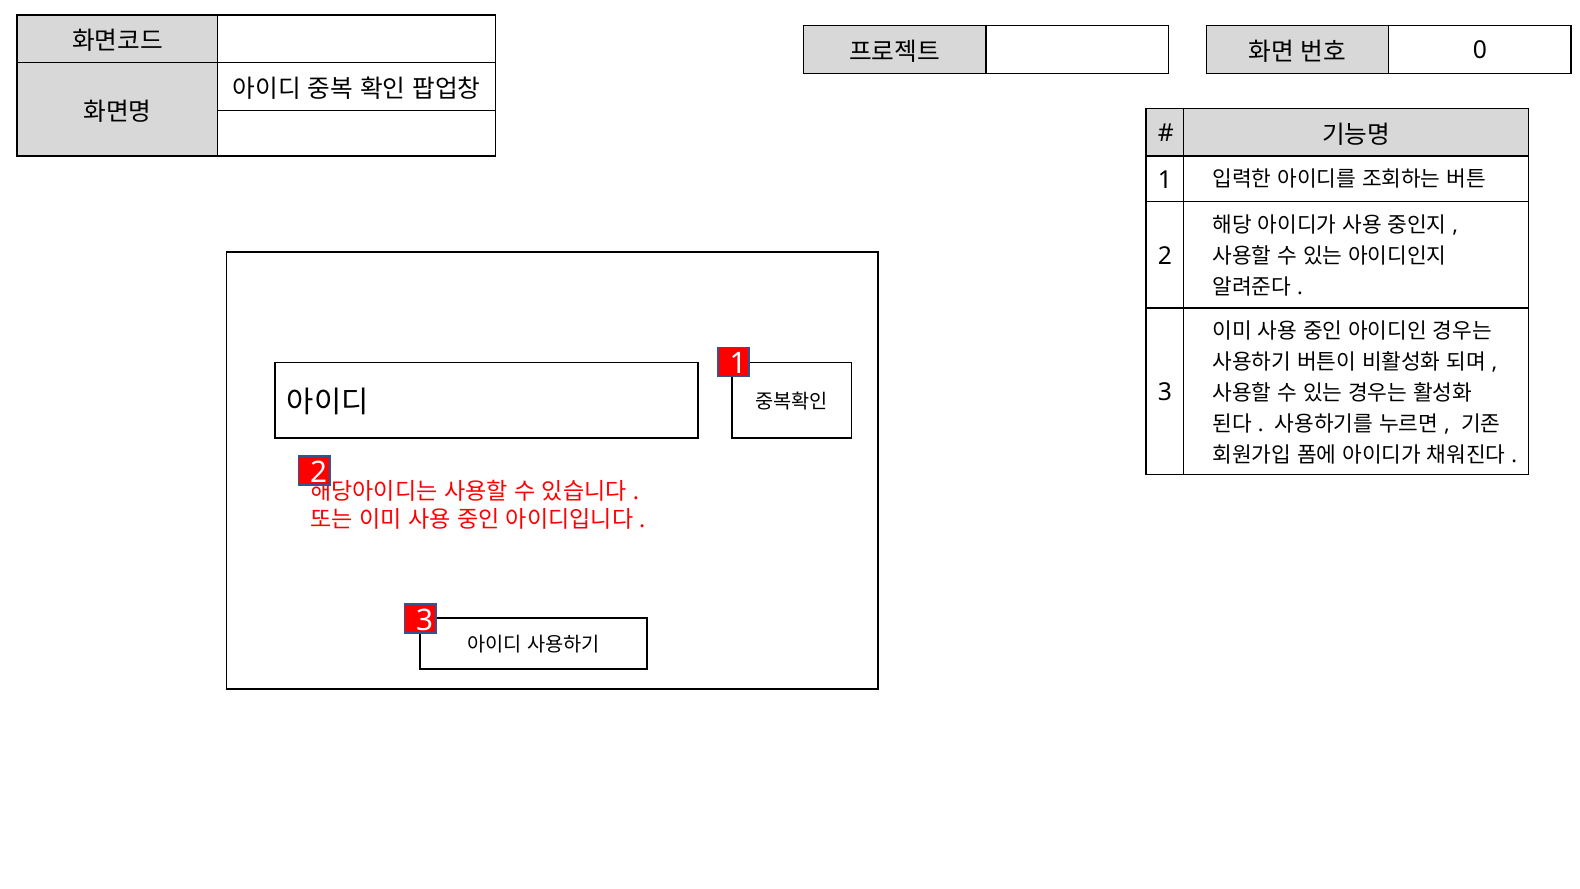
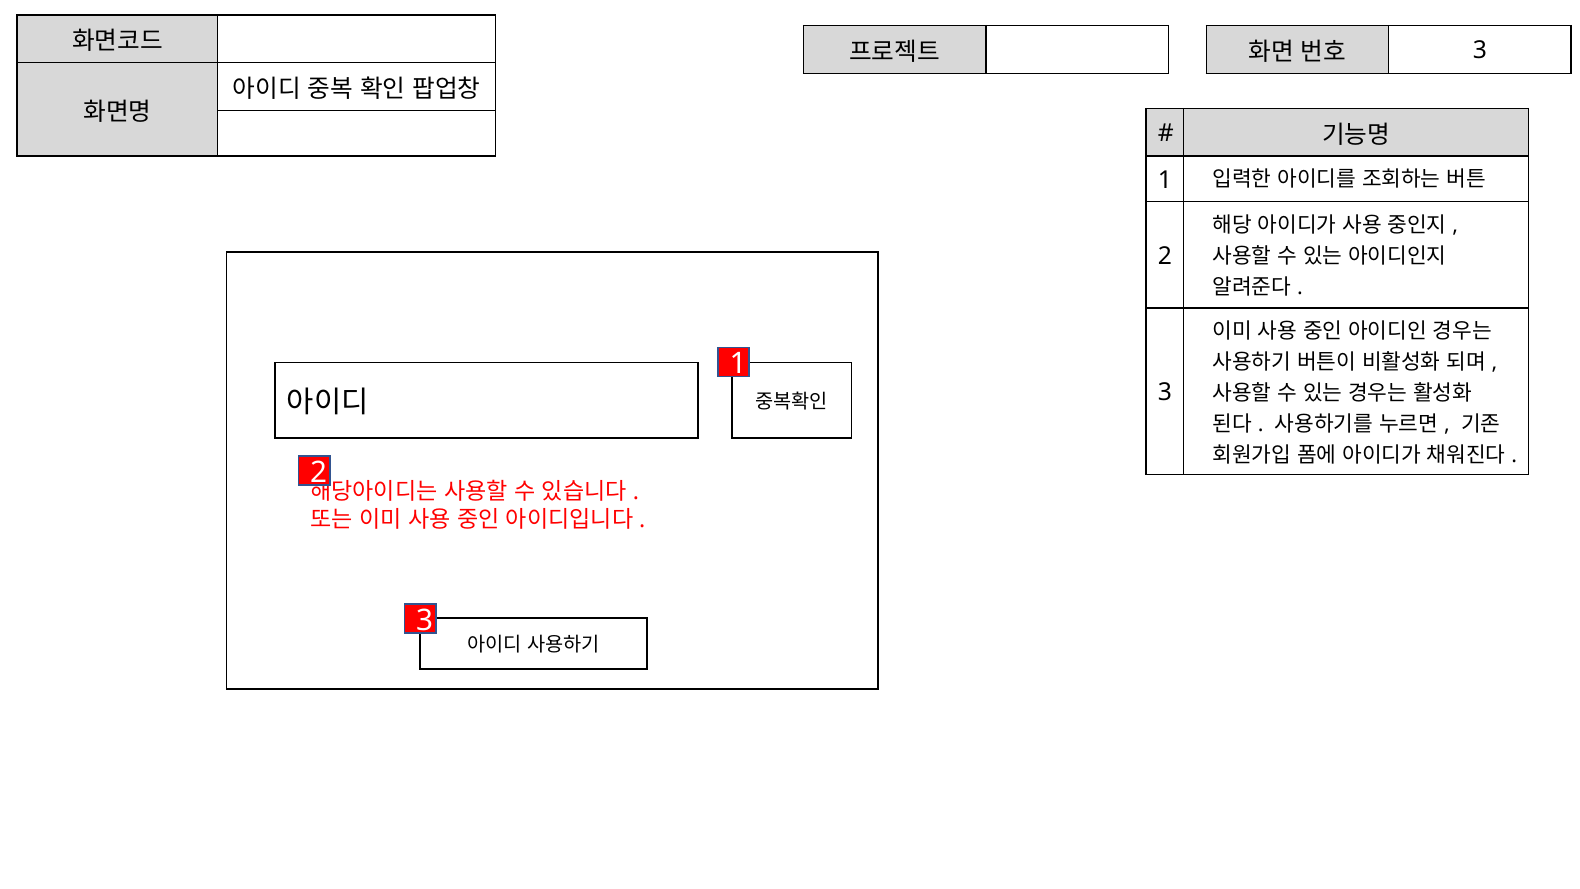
0 at (1480, 51): 0 -> 3
